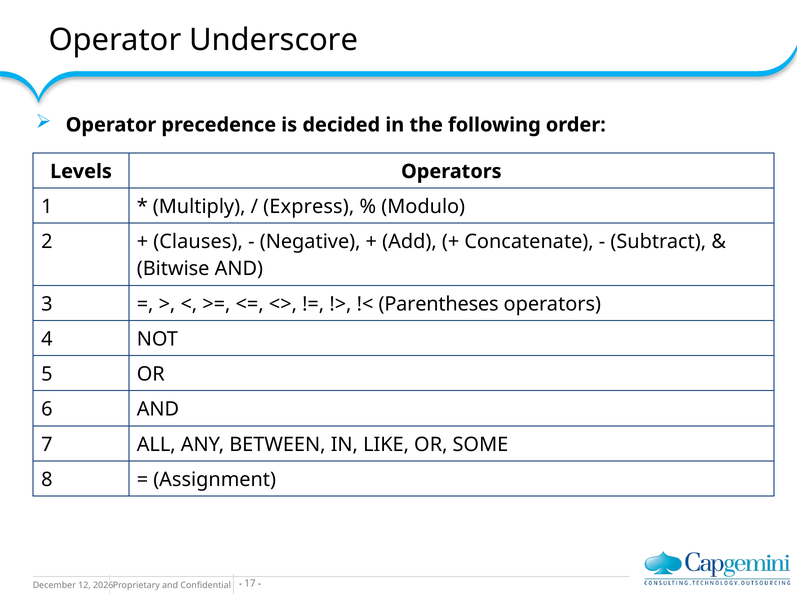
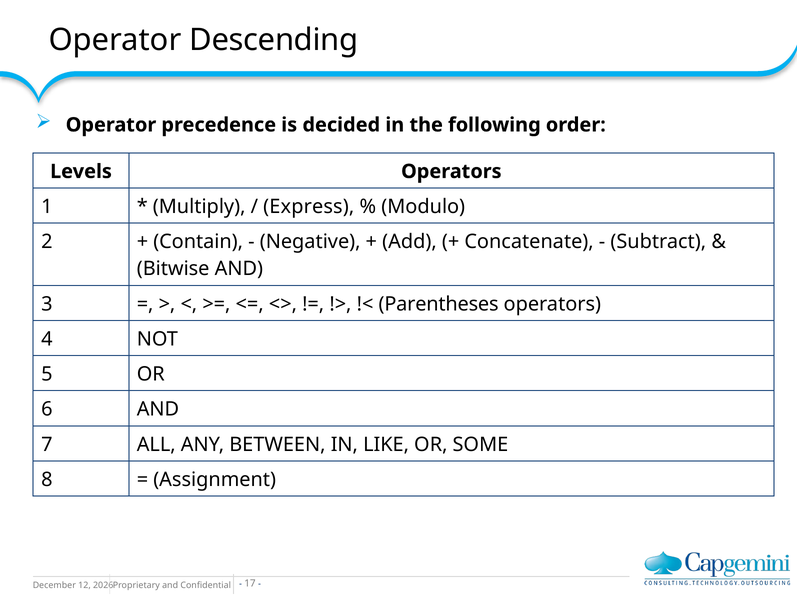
Underscore: Underscore -> Descending
Clauses: Clauses -> Contain
